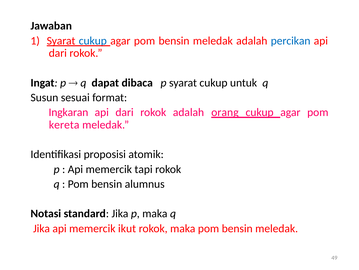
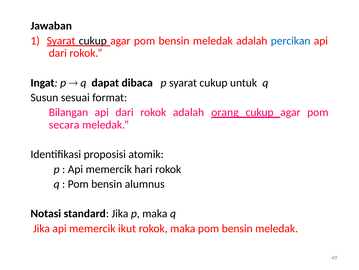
cukup at (93, 41) colour: blue -> black
Ingkaran: Ingkaran -> Bilangan
kereta: kereta -> secara
tapi: tapi -> hari
